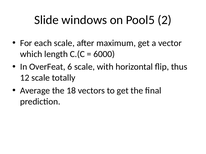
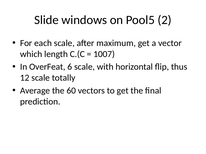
6000: 6000 -> 1007
18: 18 -> 60
